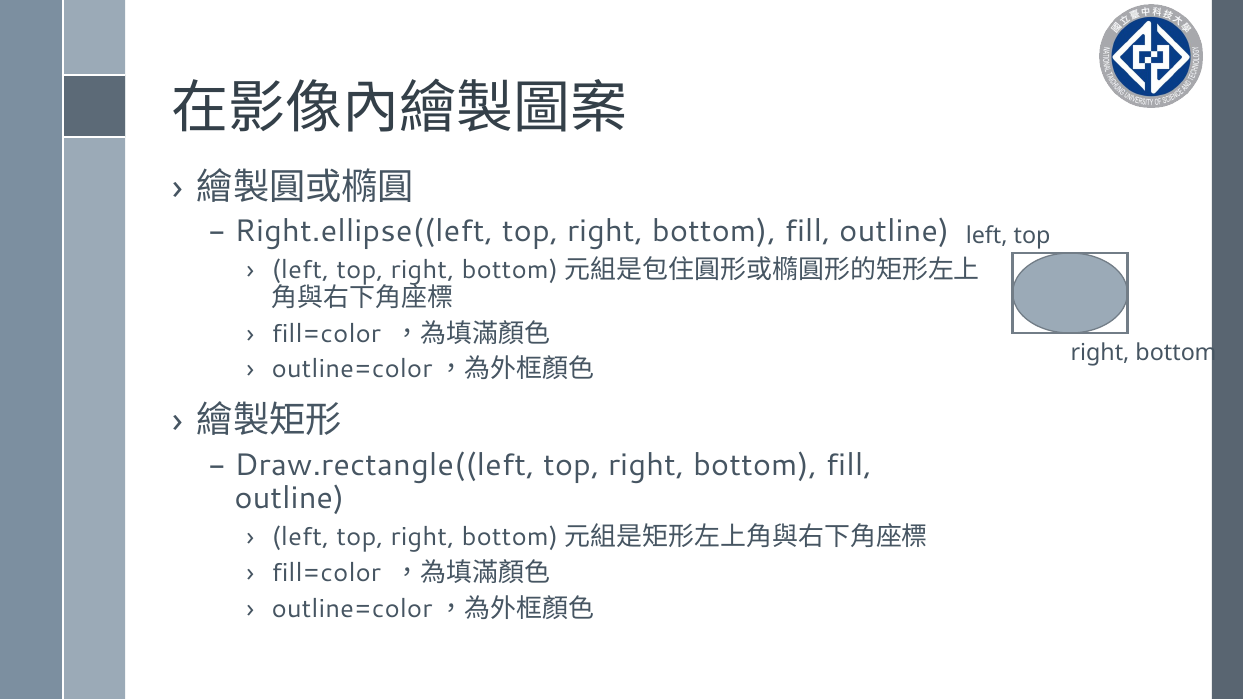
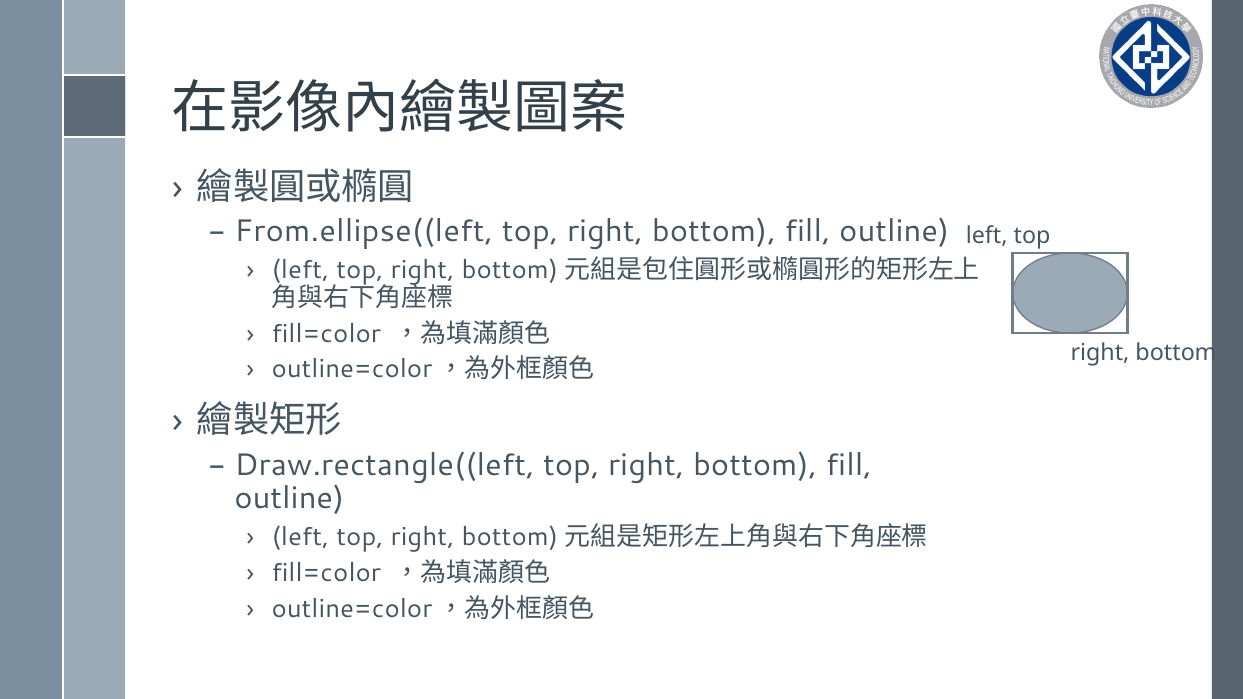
Right.ellipse((left: Right.ellipse((left -> From.ellipse((left
